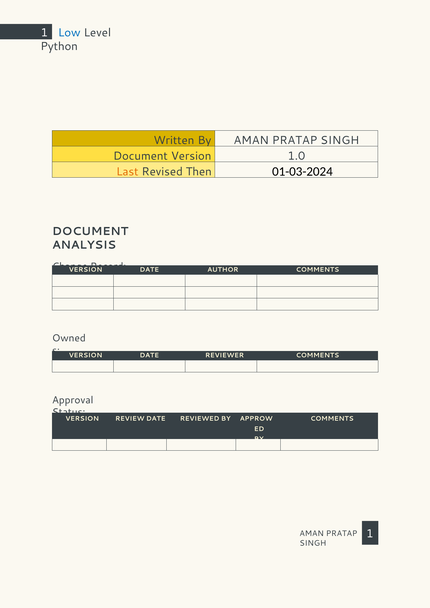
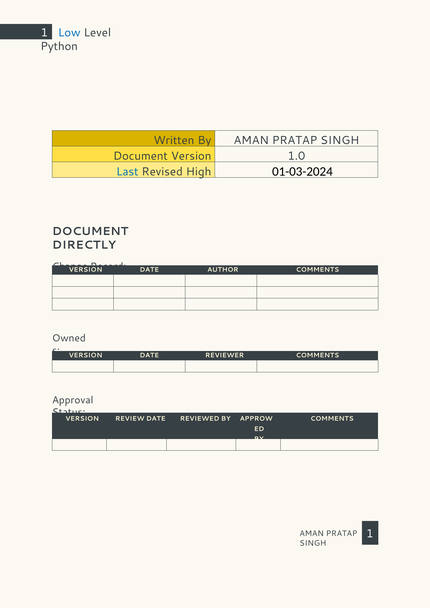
Last colour: orange -> blue
Then: Then -> High
ANALYSIS: ANALYSIS -> DIRECTLY
